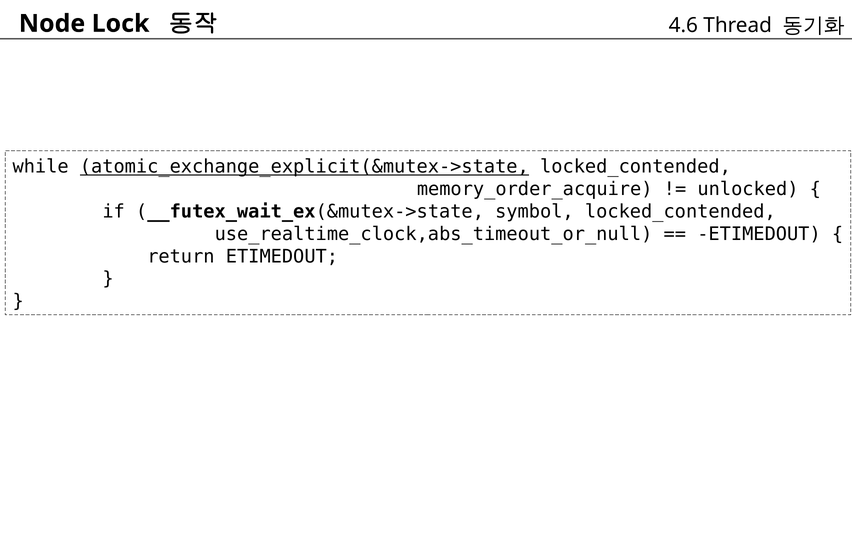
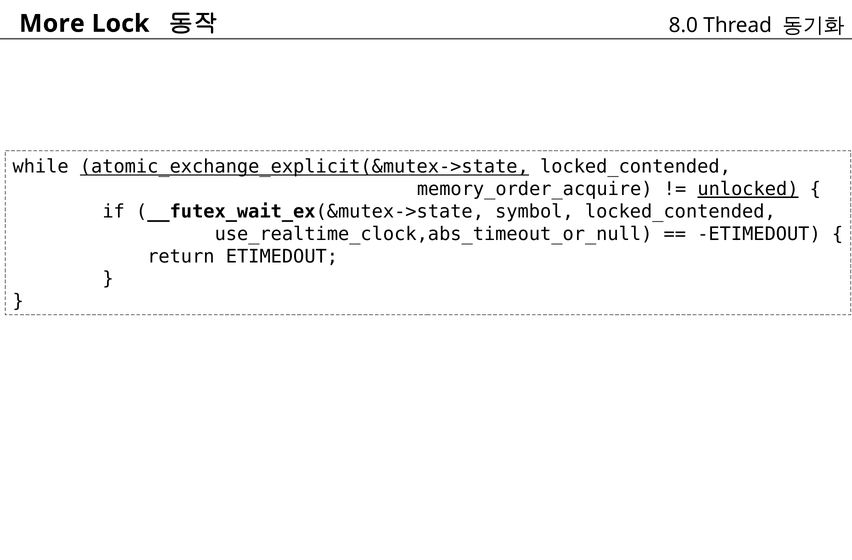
Node: Node -> More
4.6: 4.6 -> 8.0
unlocked underline: none -> present
